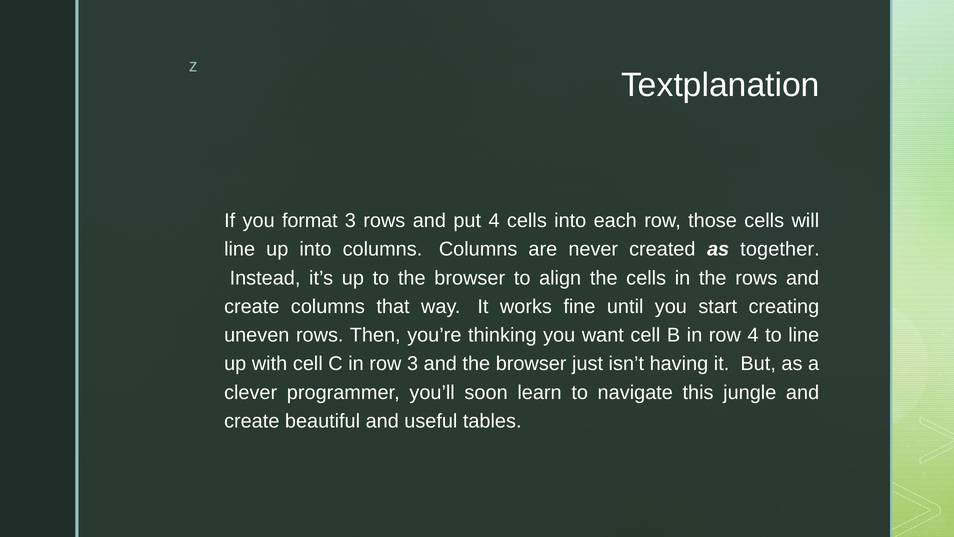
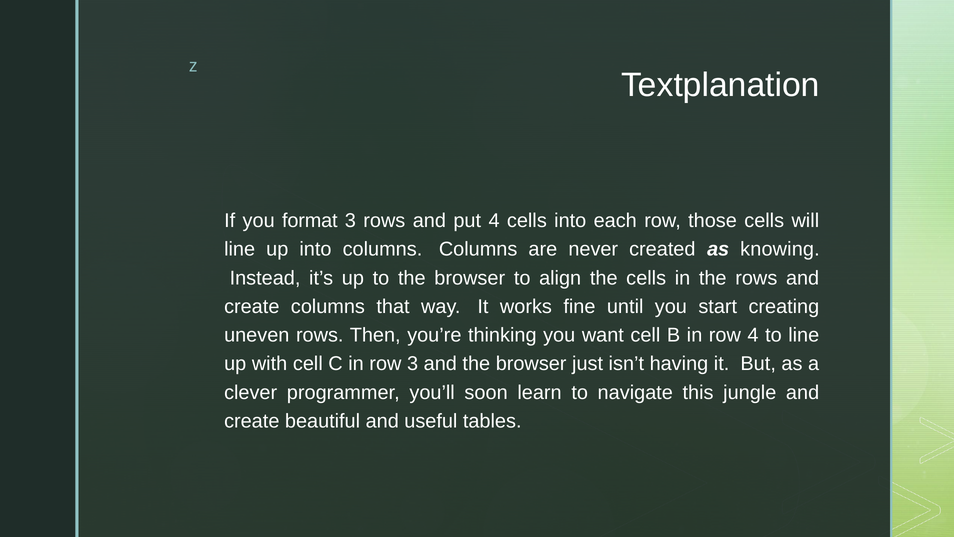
together: together -> knowing
